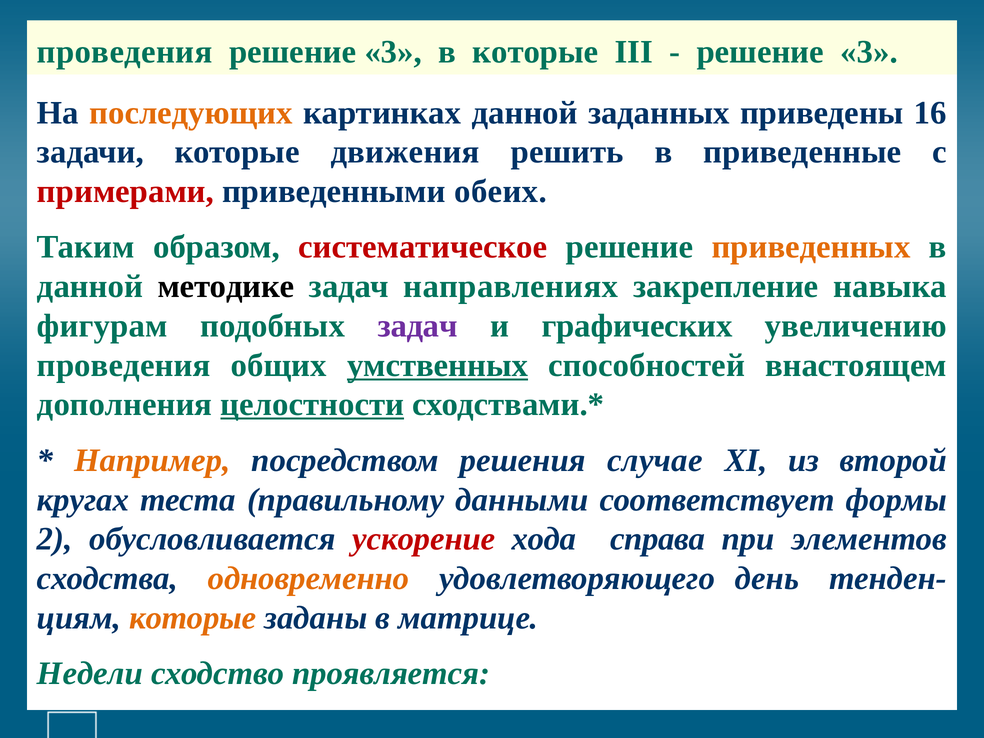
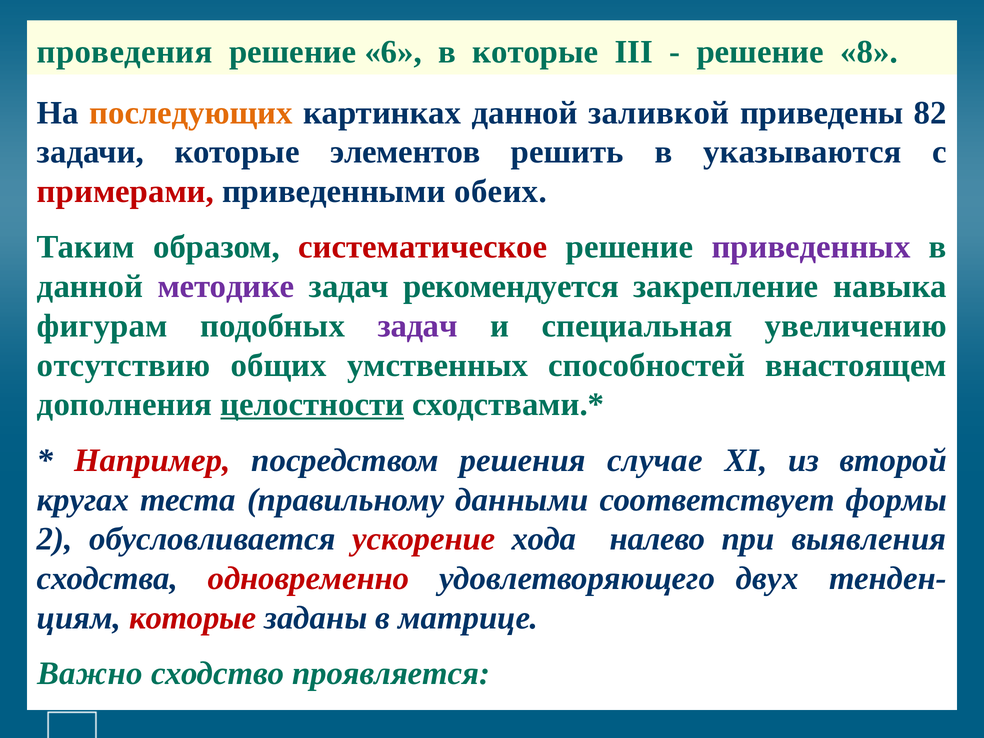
3 at (393, 52): 3 -> 6
3 at (869, 52): 3 -> 8
заданных: заданных -> заливкой
16: 16 -> 82
движения: движения -> элементов
приведенные: приведенные -> указываются
приведенных colour: orange -> purple
методике colour: black -> purple
направлениях: направлениях -> рекомендуется
графических: графических -> специальная
проведения at (124, 365): проведения -> отсутствию
умственных underline: present -> none
Например colour: orange -> red
справа: справа -> налево
элементов: элементов -> выявления
одновременно colour: orange -> red
день: день -> двух
которые at (193, 618) colour: orange -> red
Недели: Недели -> Важно
